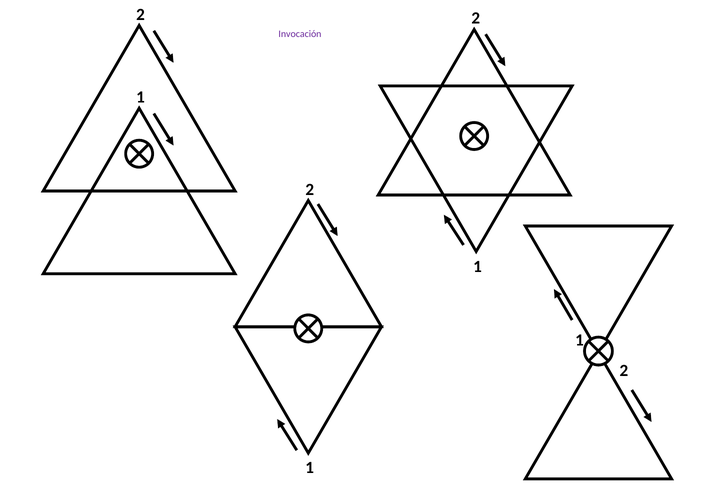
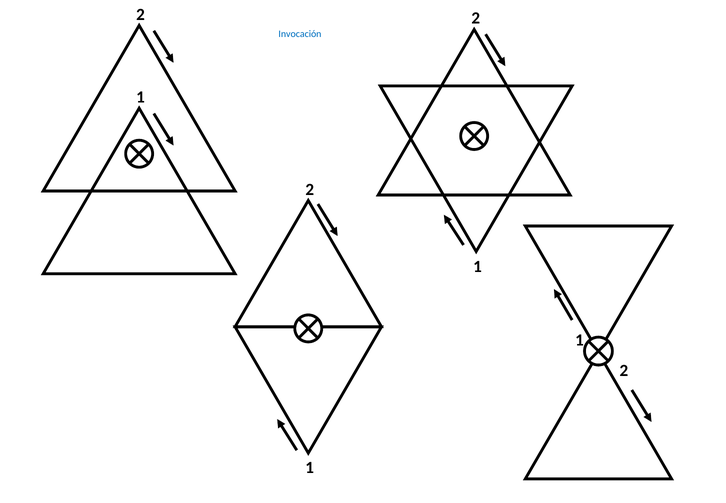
Invocación colour: purple -> blue
